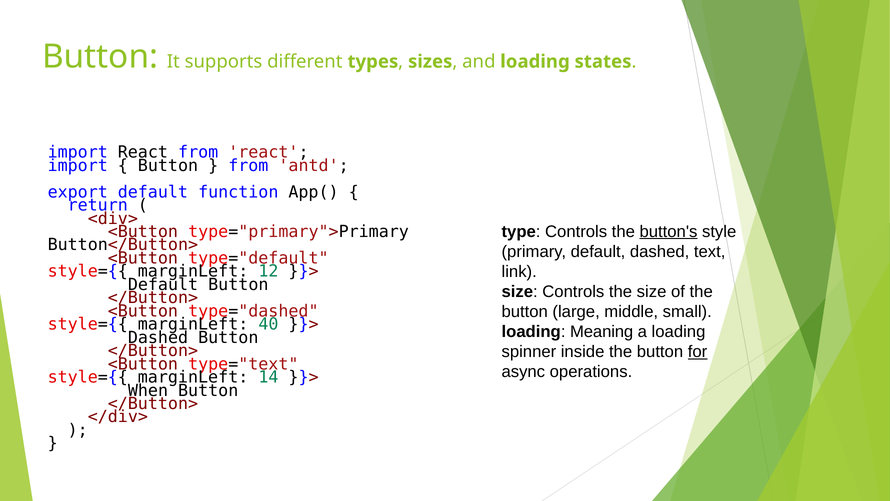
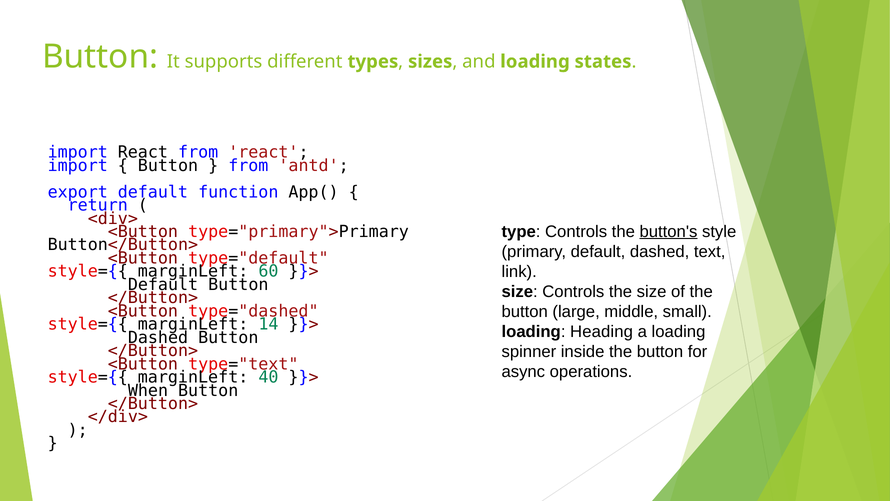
12: 12 -> 60
40: 40 -> 14
Meaning: Meaning -> Heading
for underline: present -> none
14: 14 -> 40
